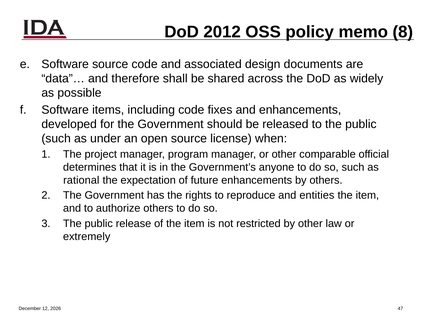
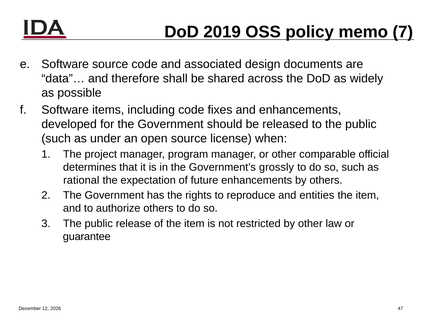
2012: 2012 -> 2019
8: 8 -> 7
anyone: anyone -> grossly
extremely: extremely -> guarantee
